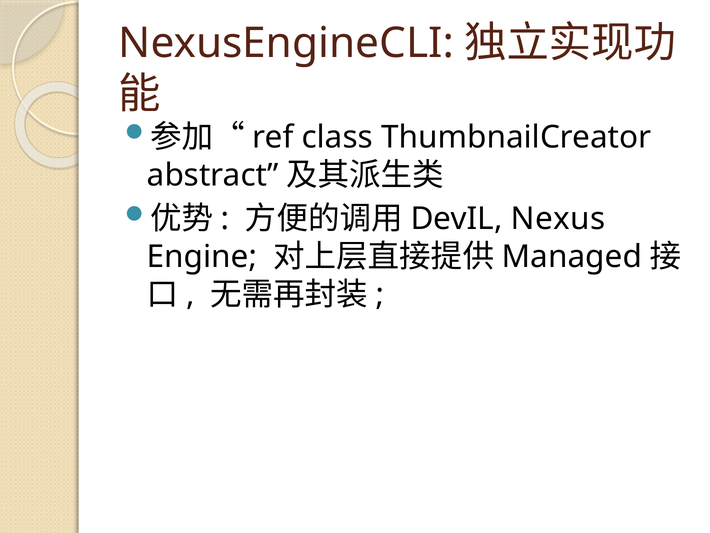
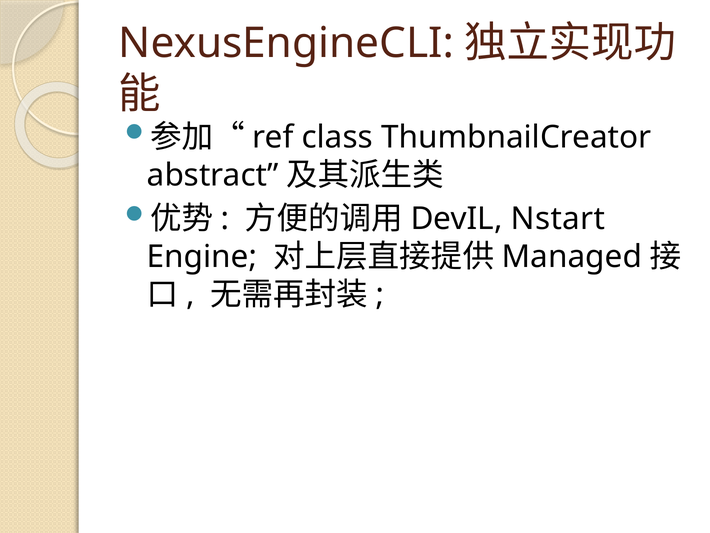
Nexus: Nexus -> Nstart
